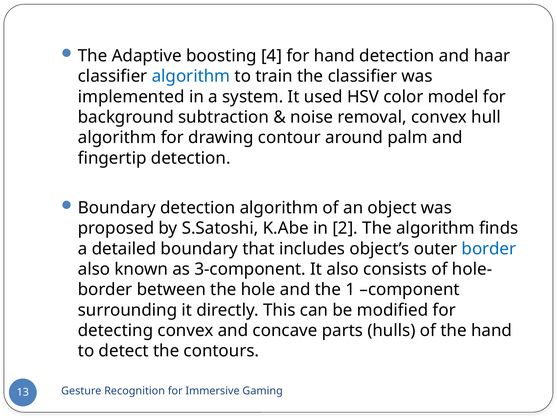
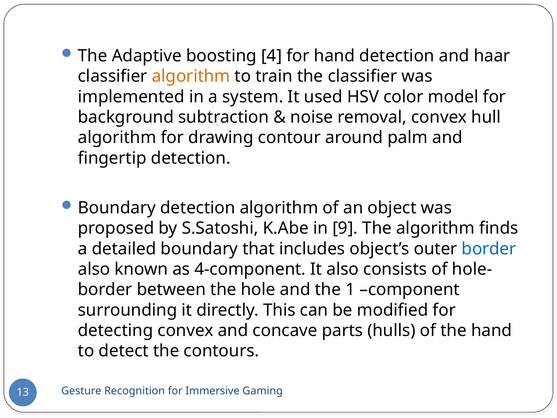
algorithm at (191, 76) colour: blue -> orange
2: 2 -> 9
3-component: 3-component -> 4-component
